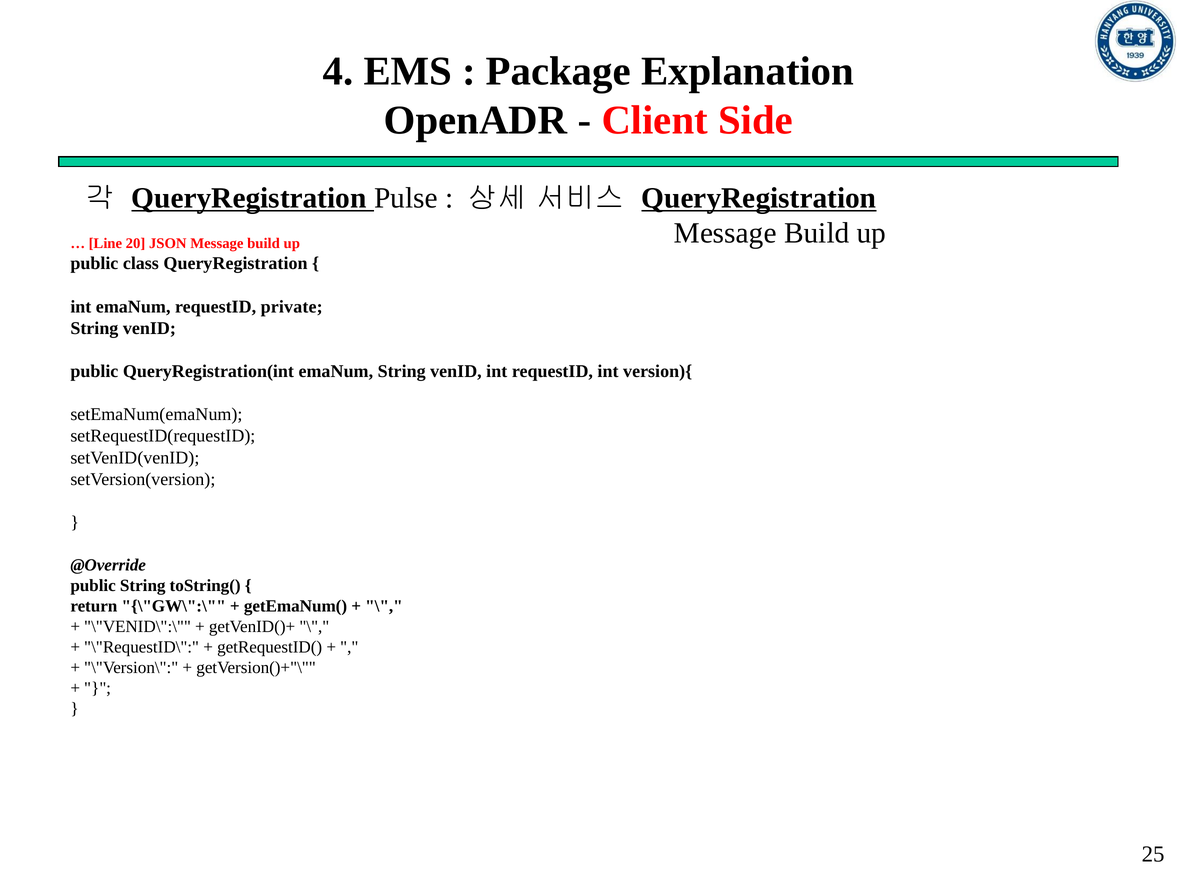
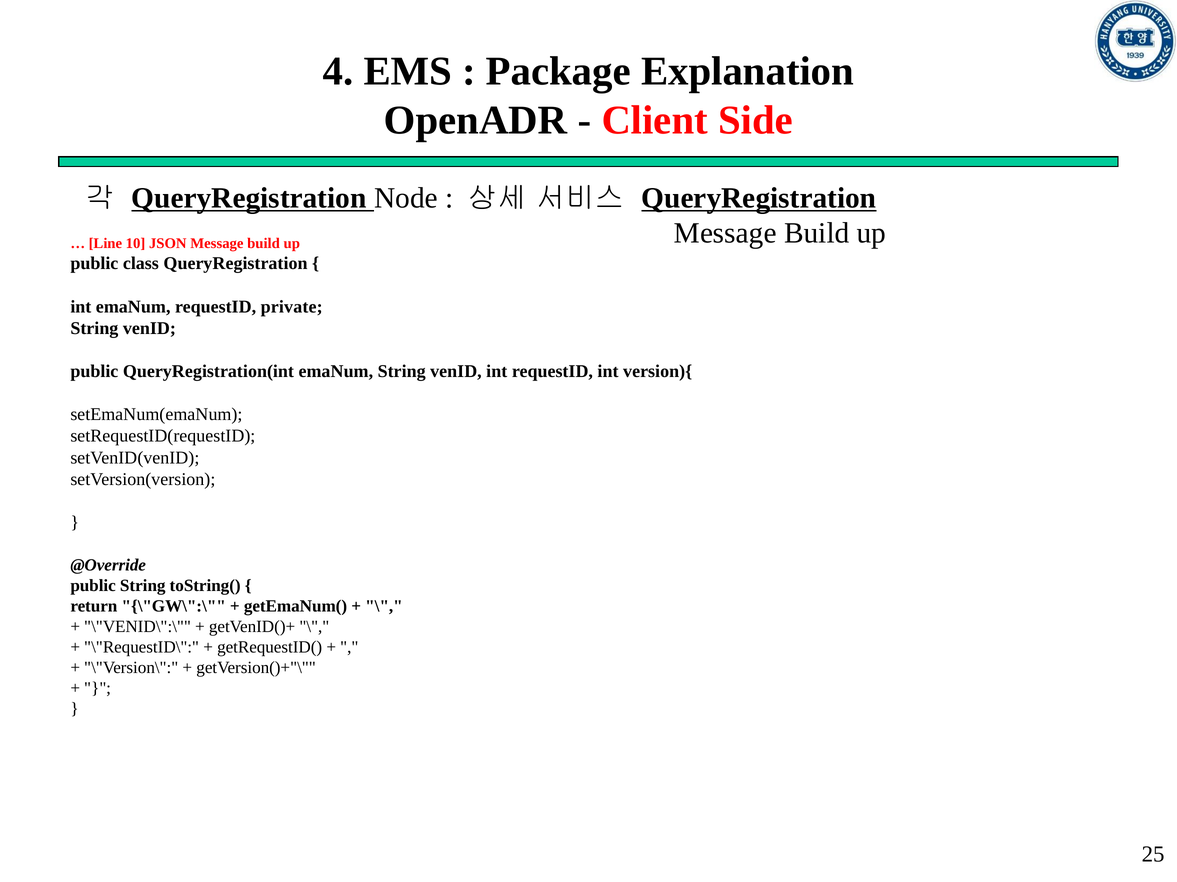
Pulse: Pulse -> Node
20: 20 -> 10
